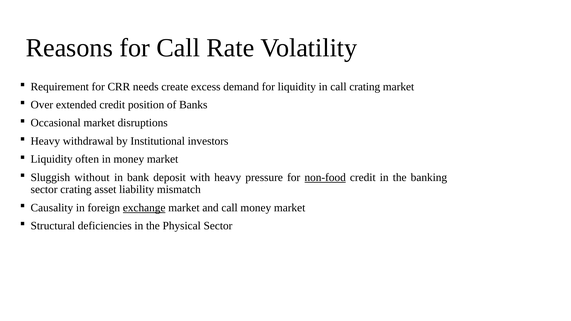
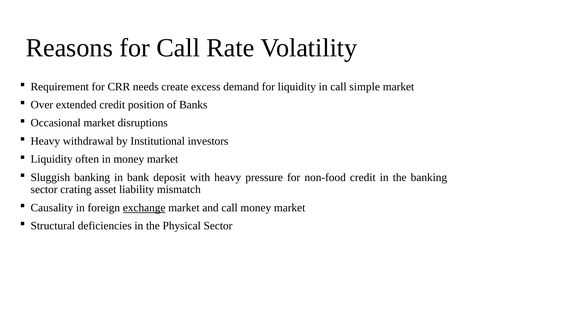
call crating: crating -> simple
Sluggish without: without -> banking
non-food underline: present -> none
